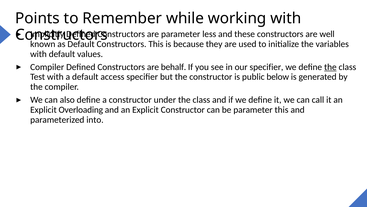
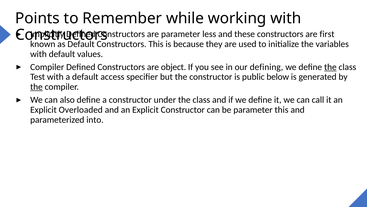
well: well -> first
behalf: behalf -> object
our specifier: specifier -> defining
the at (36, 87) underline: none -> present
Overloading: Overloading -> Overloaded
